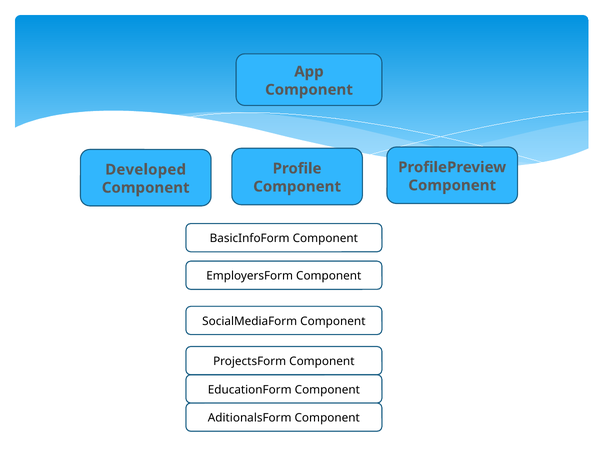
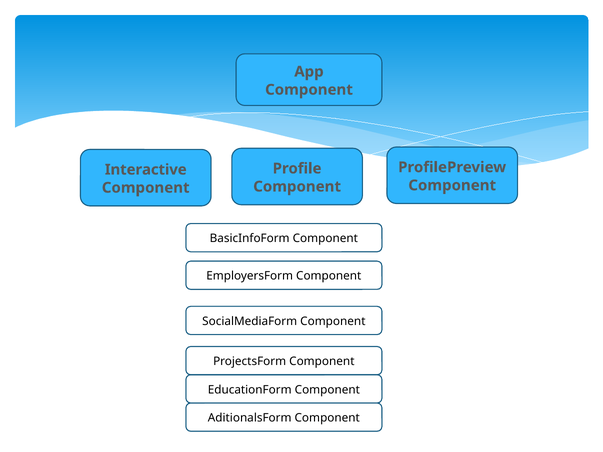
Developed: Developed -> Interactive
